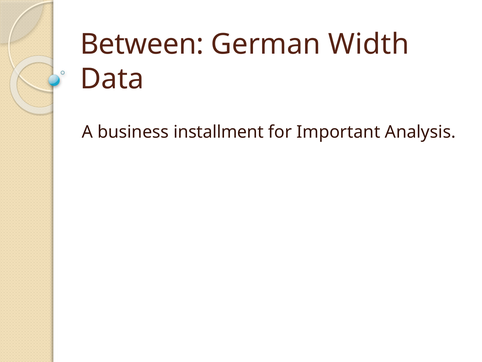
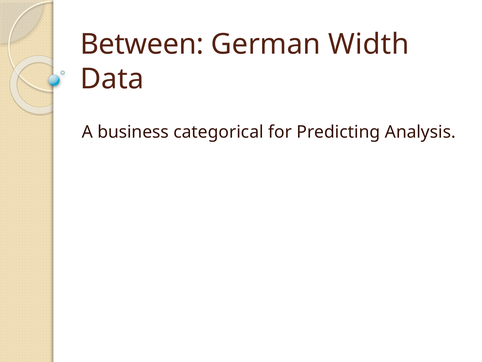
installment: installment -> categorical
Important: Important -> Predicting
